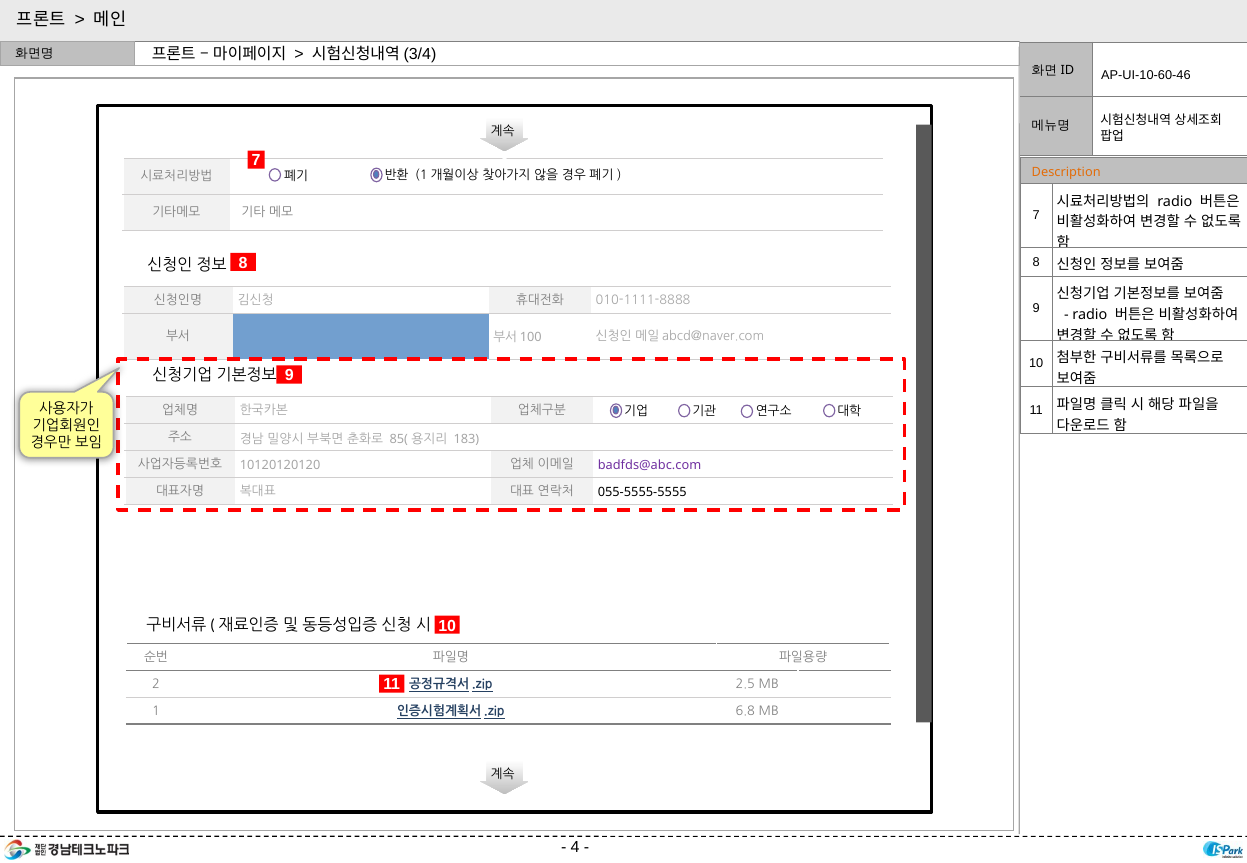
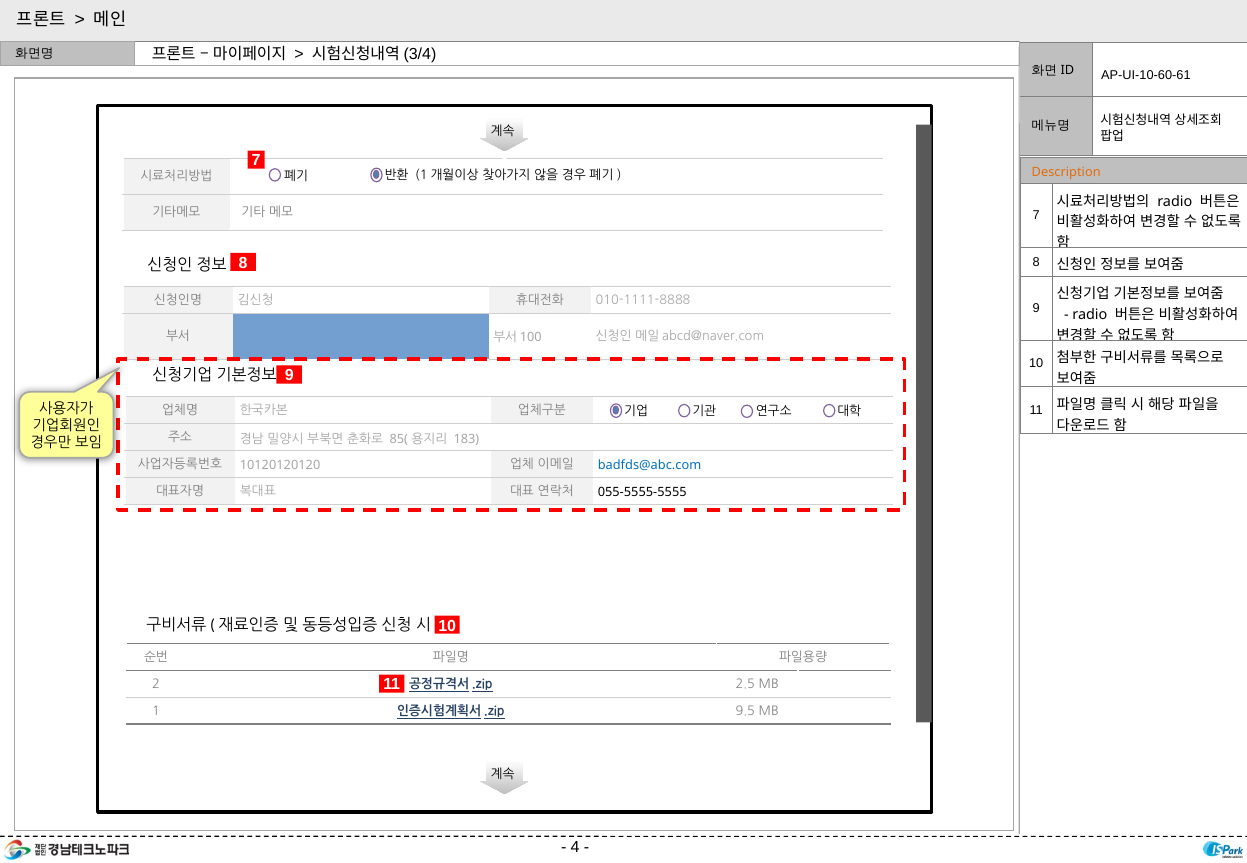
AP-UI-10-60-46: AP-UI-10-60-46 -> AP-UI-10-60-61
badfds@abc.com colour: purple -> blue
6.8: 6.8 -> 9.5
